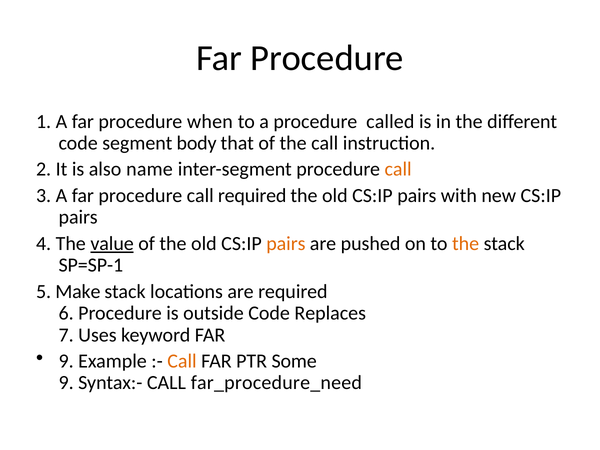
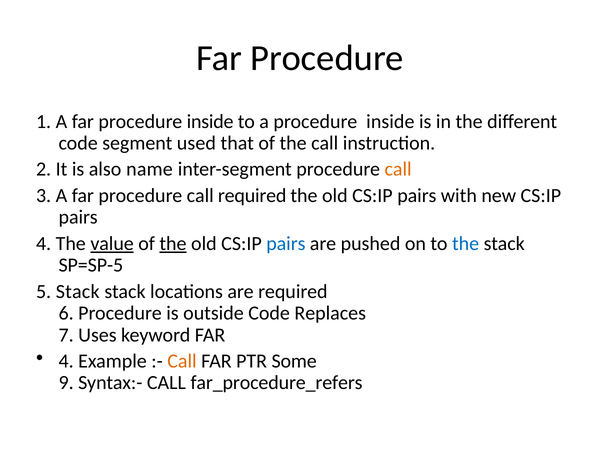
far procedure when: when -> inside
a procedure called: called -> inside
body: body -> used
the at (173, 244) underline: none -> present
pairs at (286, 244) colour: orange -> blue
the at (466, 244) colour: orange -> blue
SP=SP-1: SP=SP-1 -> SP=SP-5
5 Make: Make -> Stack
9 at (66, 361): 9 -> 4
far_procedure_need: far_procedure_need -> far_procedure_refers
